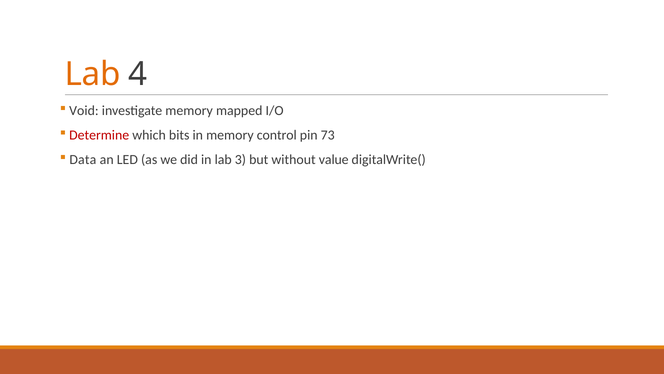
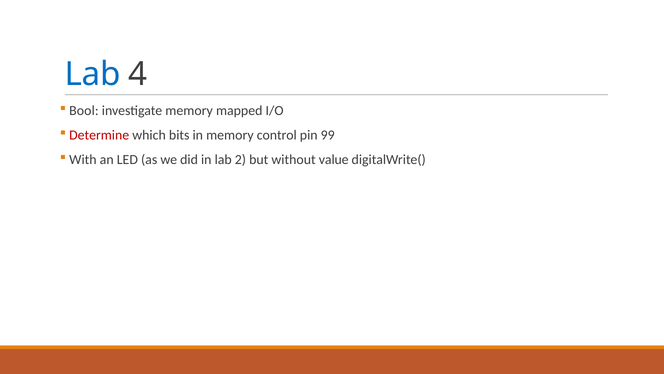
Lab at (93, 74) colour: orange -> blue
Void: Void -> Bool
73: 73 -> 99
Data: Data -> With
3: 3 -> 2
